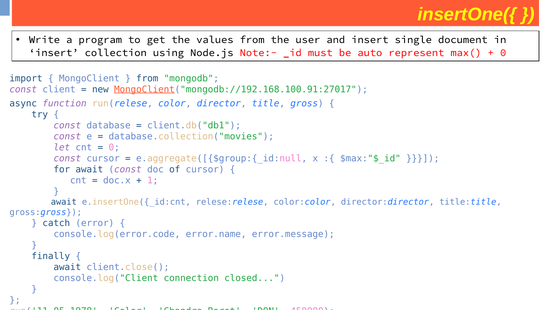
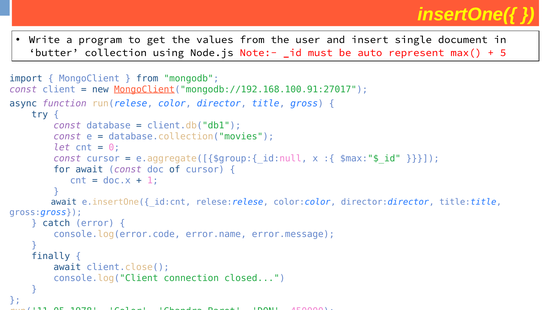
insert at (54, 53): insert -> butter
0 at (503, 53): 0 -> 5
